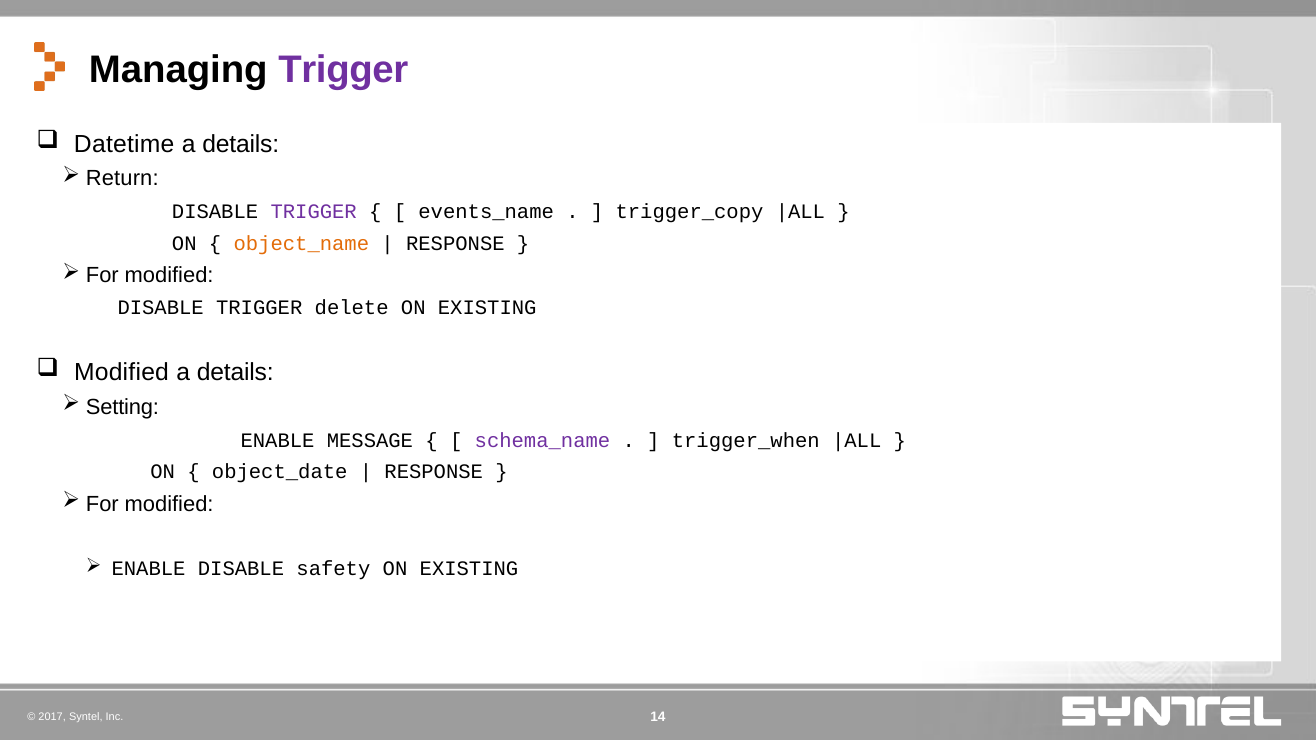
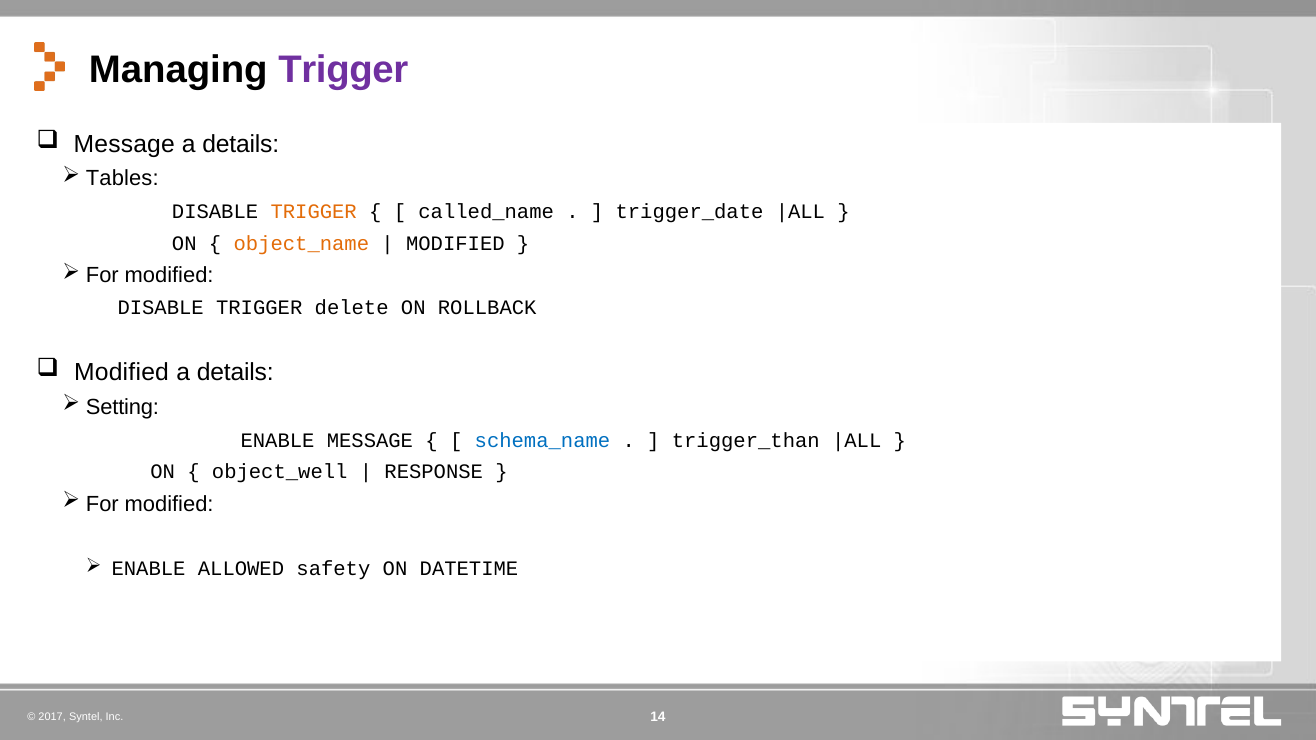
Datetime at (124, 144): Datetime -> Message
Return: Return -> Tables
TRIGGER at (314, 212) colour: purple -> orange
events_name: events_name -> called_name
trigger_copy: trigger_copy -> trigger_date
RESPONSE at (455, 243): RESPONSE -> MODIFIED
EXISTING at (487, 308): EXISTING -> ROLLBACK
schema_name colour: purple -> blue
trigger_when: trigger_when -> trigger_than
object_date: object_date -> object_well
ENABLE DISABLE: DISABLE -> ALLOWED
safety ON EXISTING: EXISTING -> DATETIME
